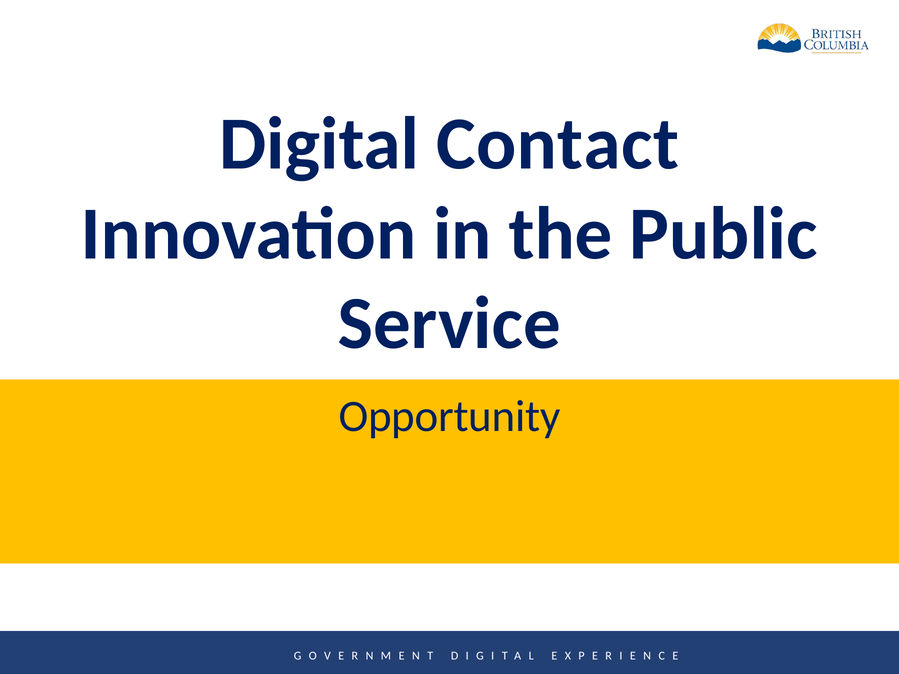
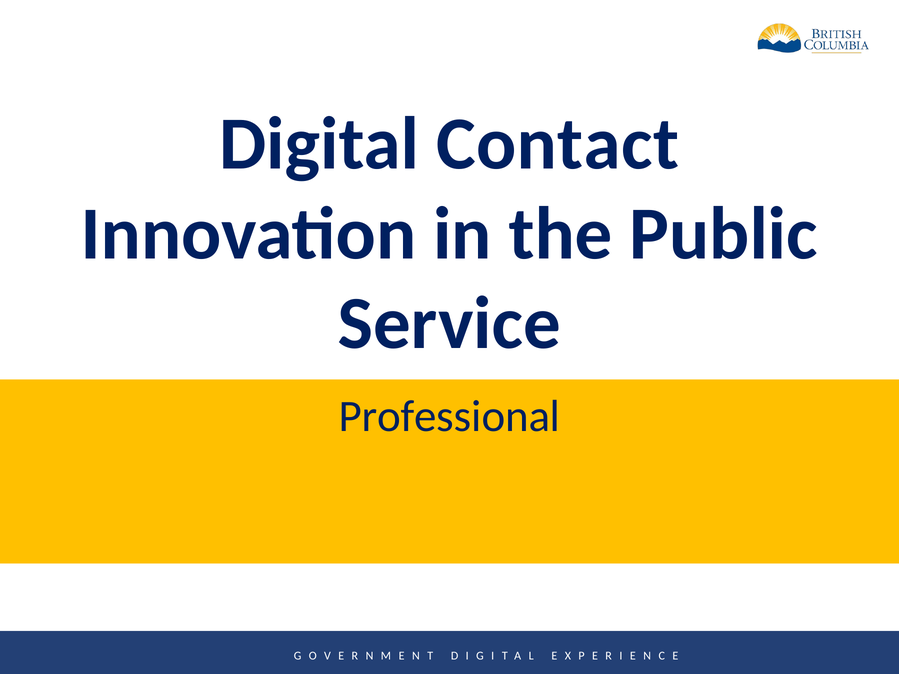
Opportunity: Opportunity -> Professional
